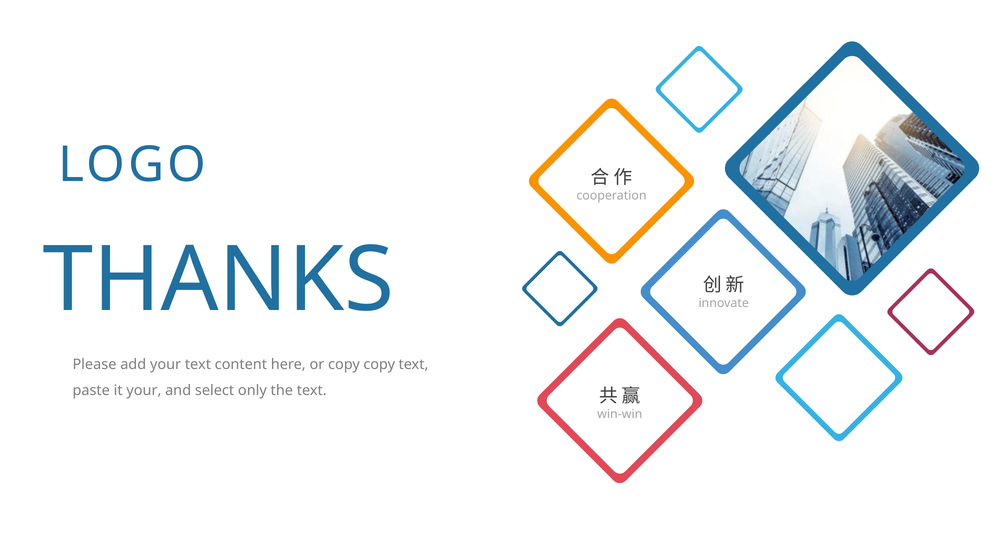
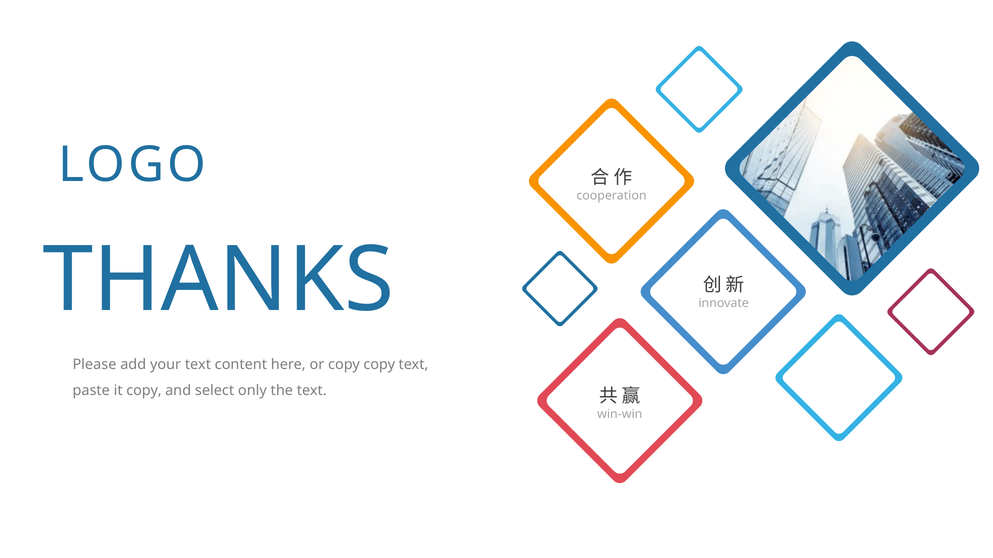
it your: your -> copy
